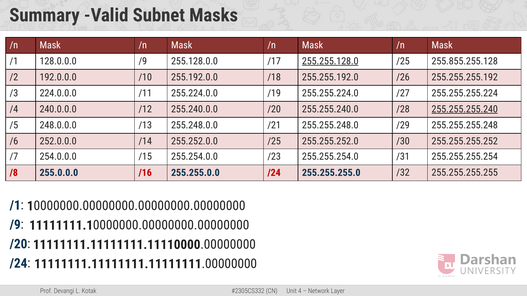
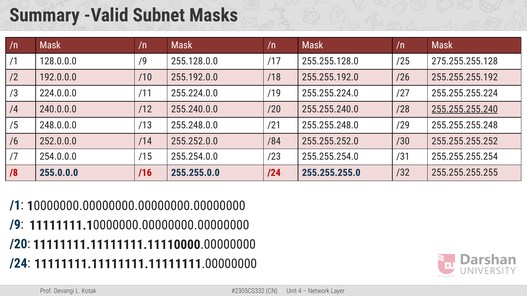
255.255.128.0 underline: present -> none
255.855.255.128: 255.855.255.128 -> 275.255.255.128
255.252.0.0 /25: /25 -> /84
